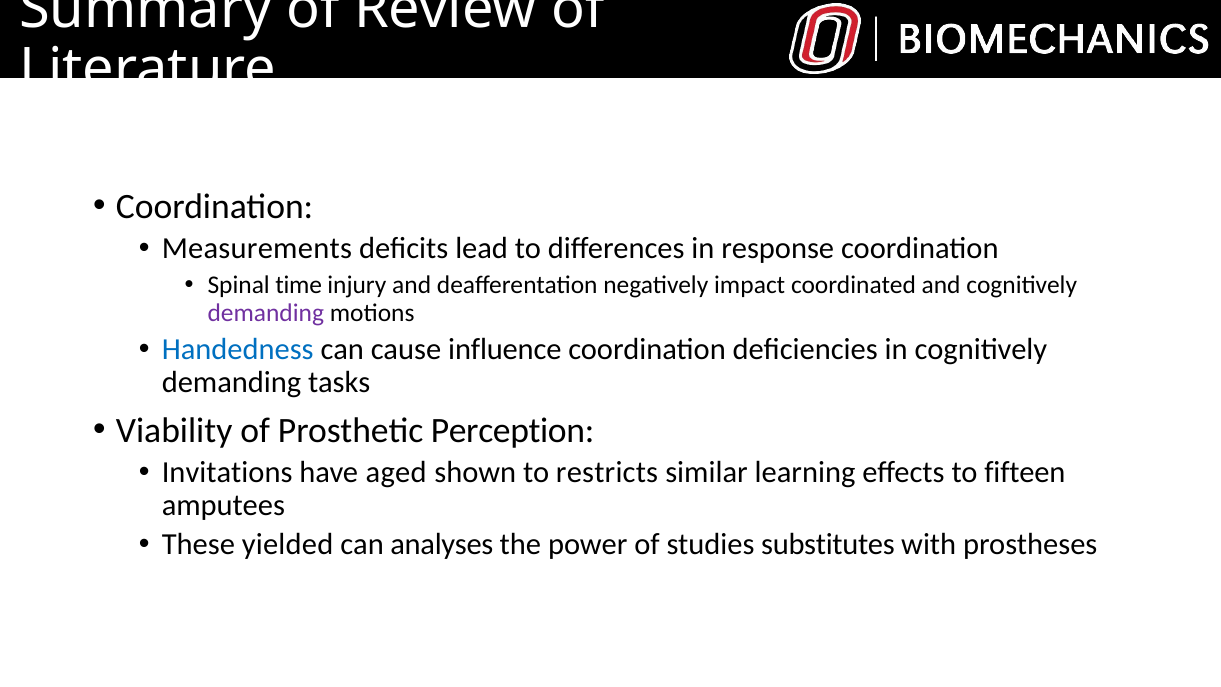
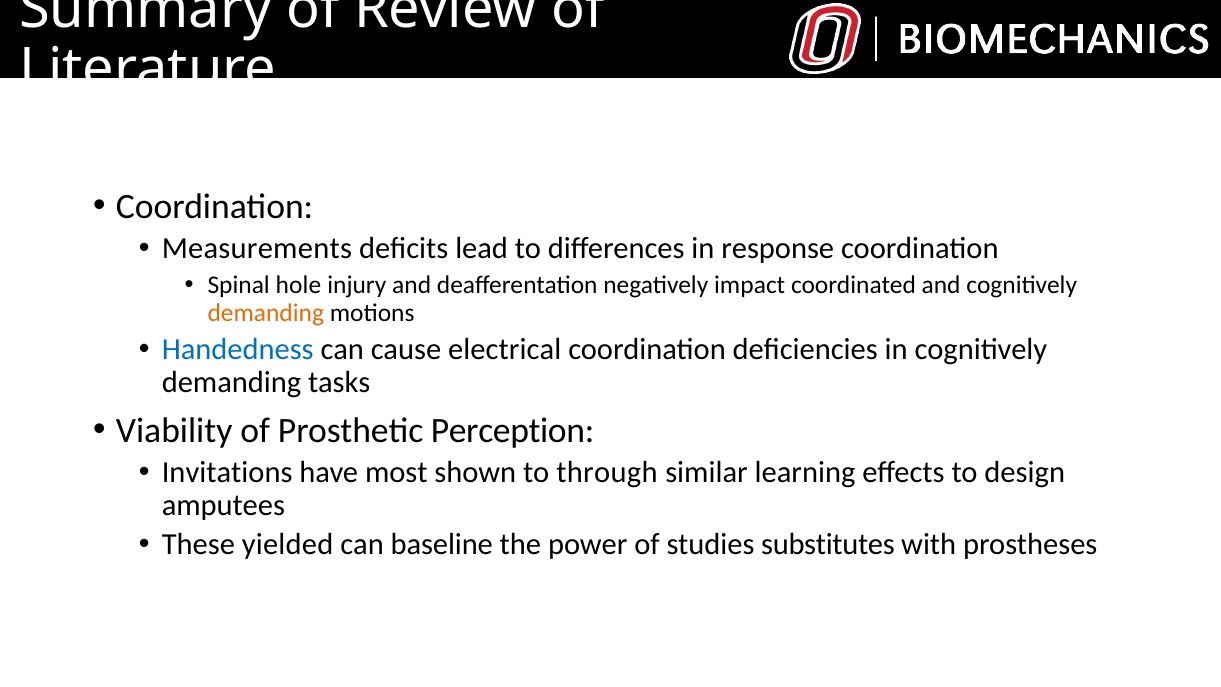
time: time -> hole
demanding at (266, 313) colour: purple -> orange
influence: influence -> electrical
aged: aged -> most
restricts: restricts -> through
fifteen: fifteen -> design
analyses: analyses -> baseline
